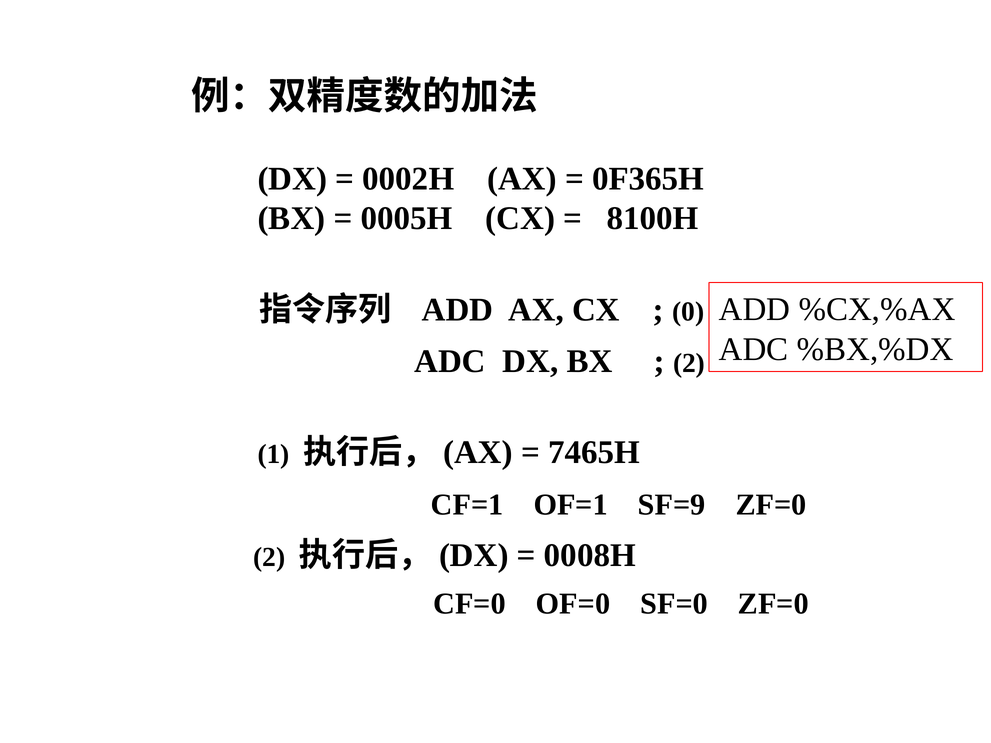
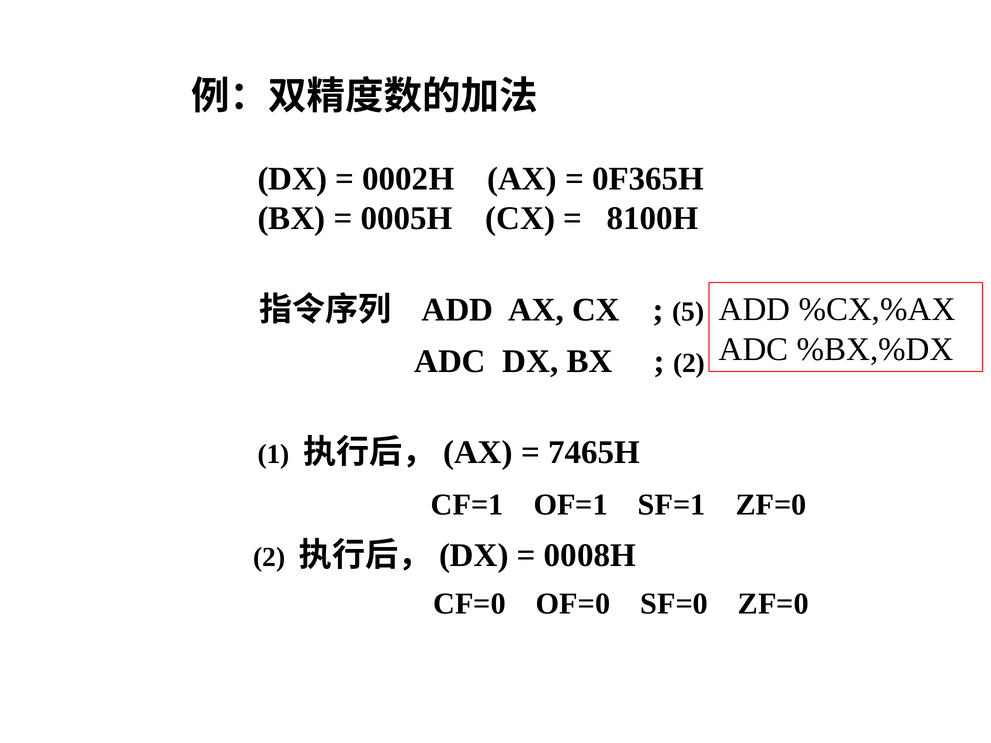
0: 0 -> 5
SF=9: SF=9 -> SF=1
